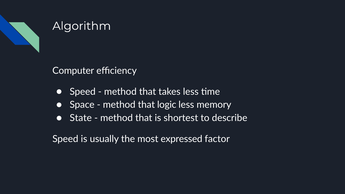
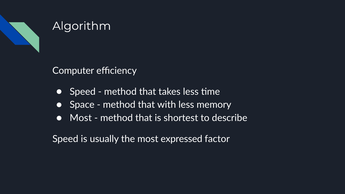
logic: logic -> with
State at (81, 118): State -> Most
